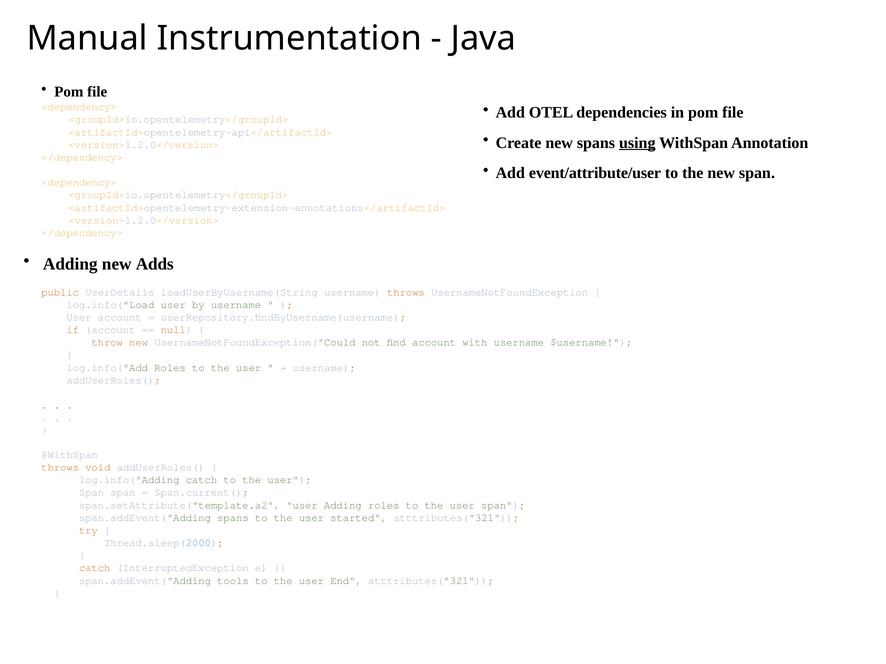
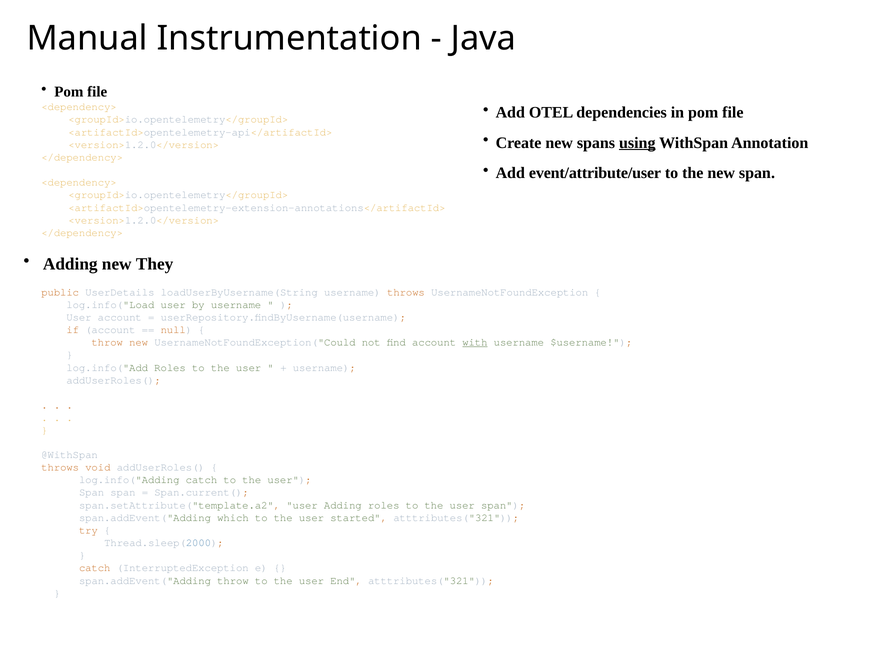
Adds: Adds -> They
with underline: none -> present
span.addEvent("Adding spans: spans -> which
span.addEvent("Adding tools: tools -> throw
